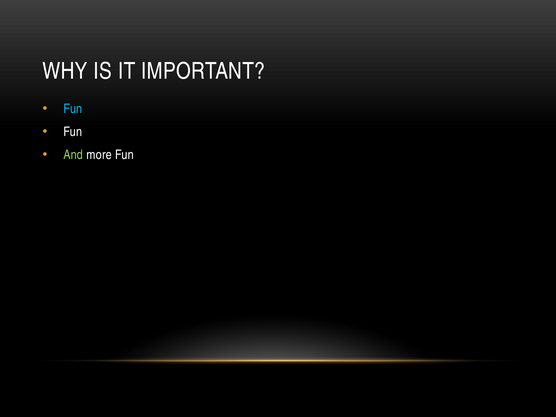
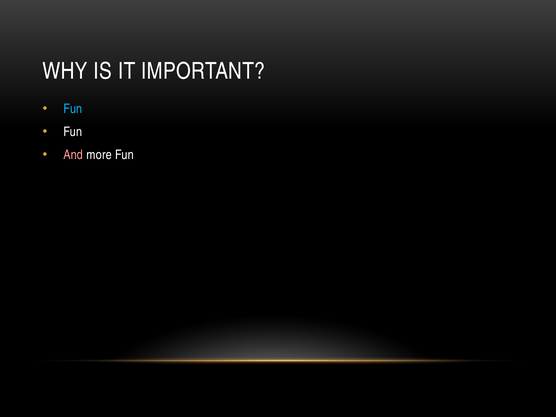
And colour: light green -> pink
